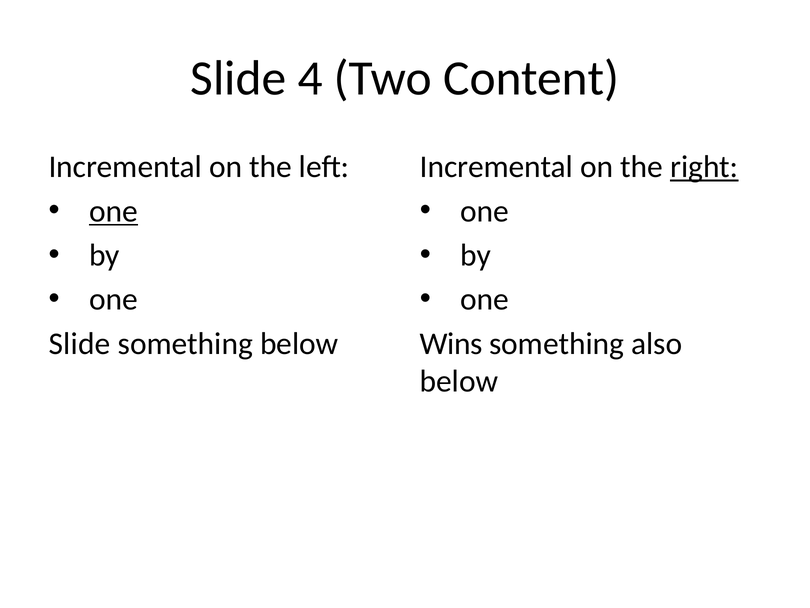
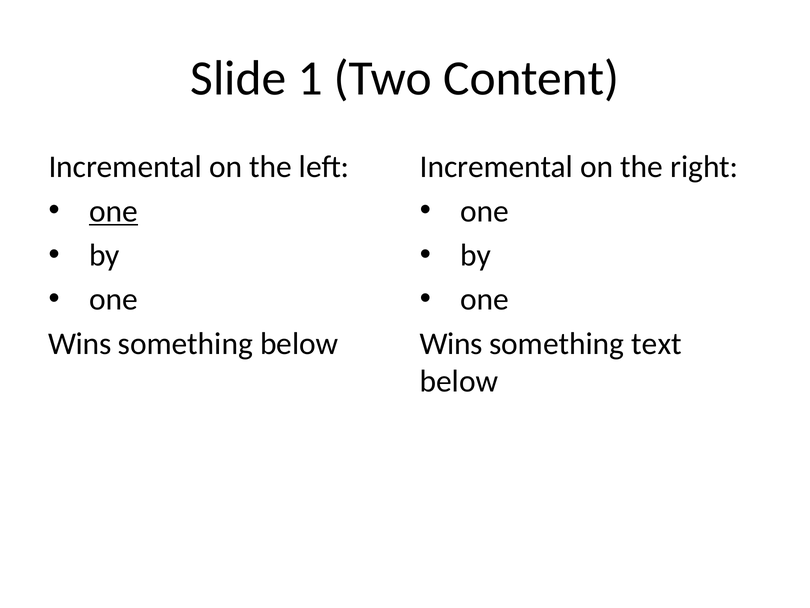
4: 4 -> 1
right underline: present -> none
Slide at (80, 343): Slide -> Wins
also: also -> text
